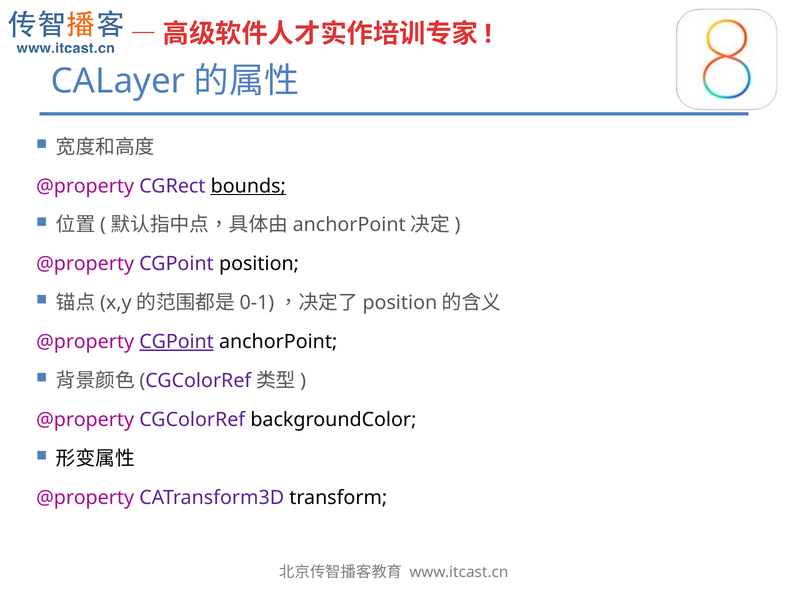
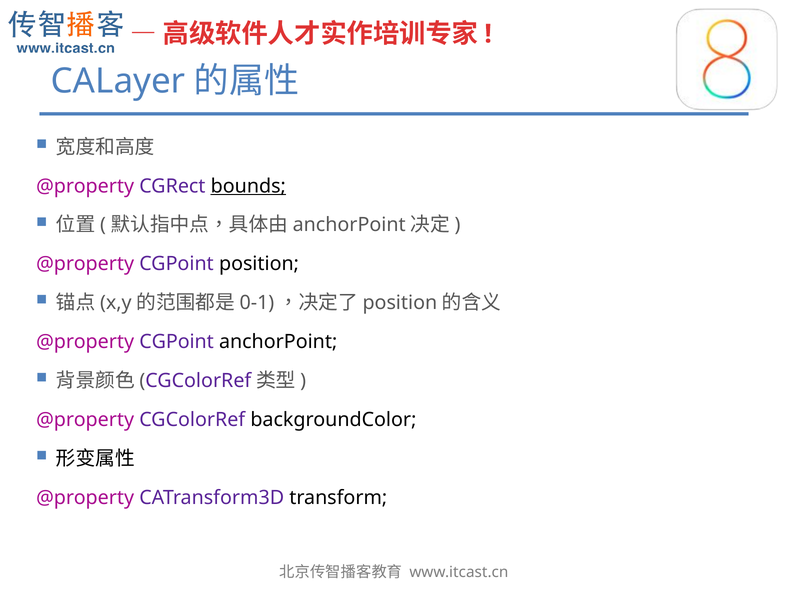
CGPoint at (177, 342) underline: present -> none
